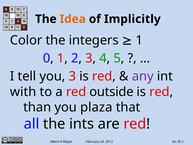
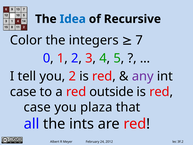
Idea colour: orange -> blue
Implicitly: Implicitly -> Recursive
1 at (139, 40): 1 -> 7
you 3: 3 -> 2
with at (23, 92): with -> case
than at (37, 107): than -> case
